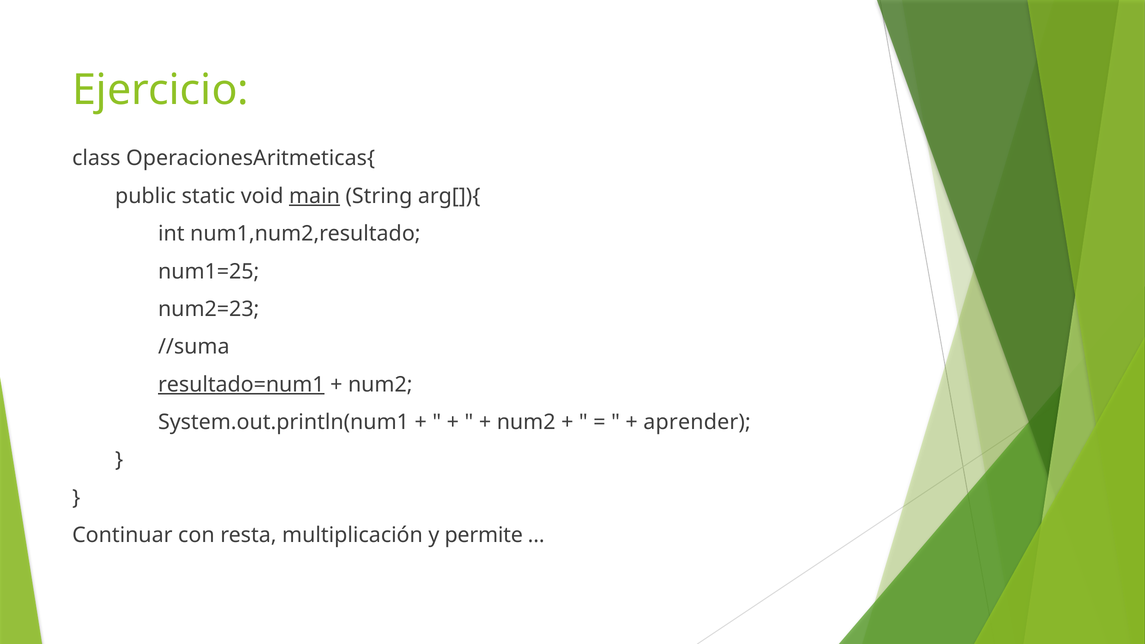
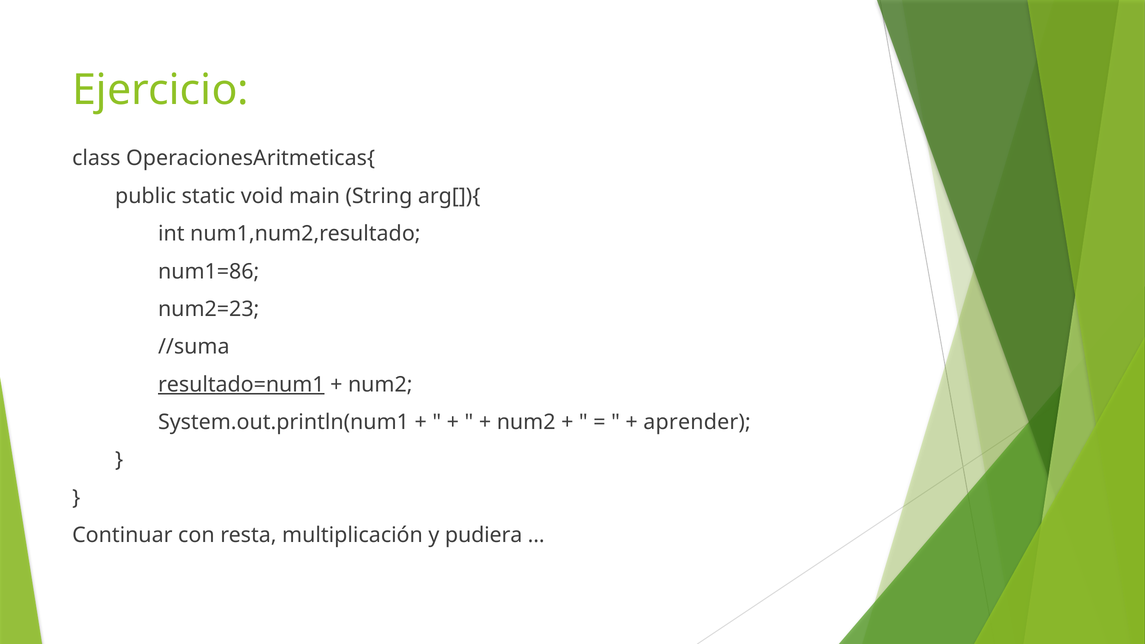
main underline: present -> none
num1=25: num1=25 -> num1=86
permite: permite -> pudiera
